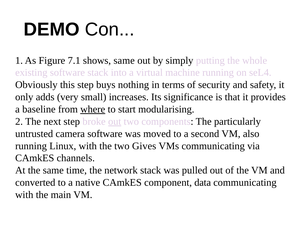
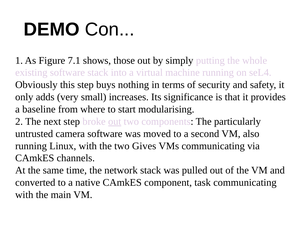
shows same: same -> those
where underline: present -> none
data: data -> task
